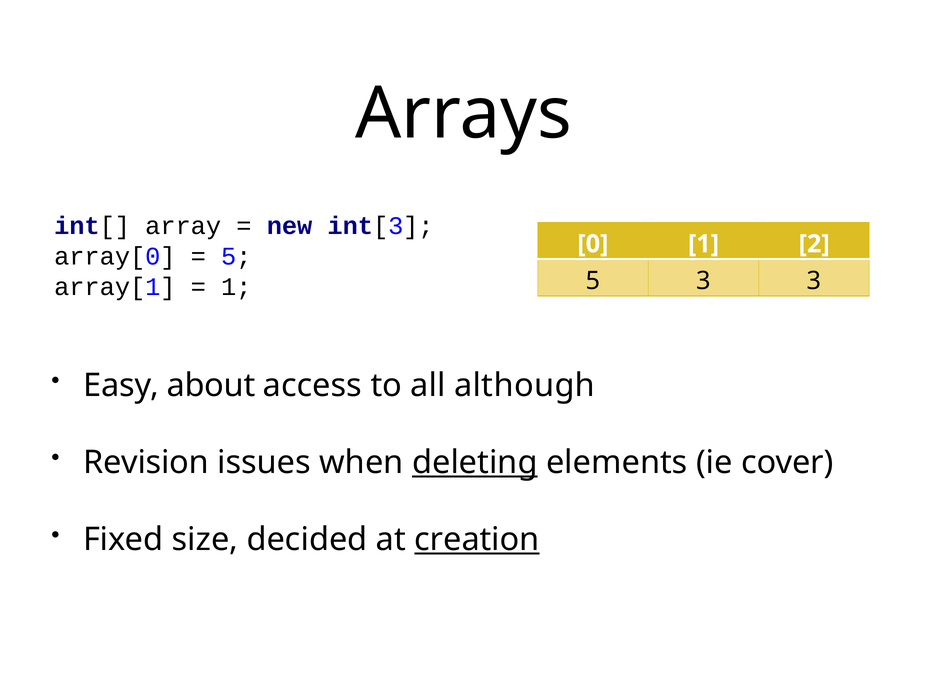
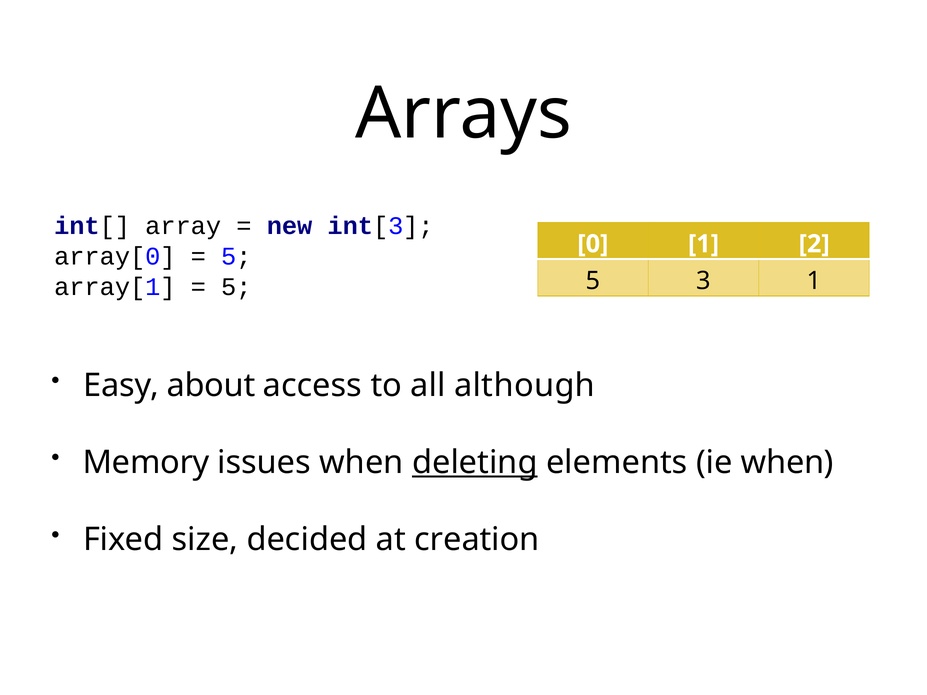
3 3: 3 -> 1
1 at (236, 287): 1 -> 5
Revision: Revision -> Memory
ie cover: cover -> when
creation underline: present -> none
